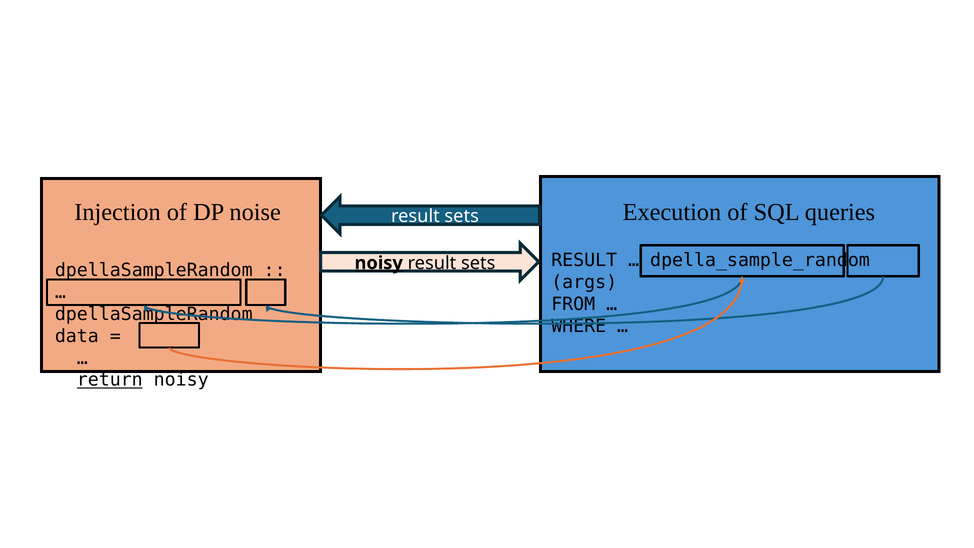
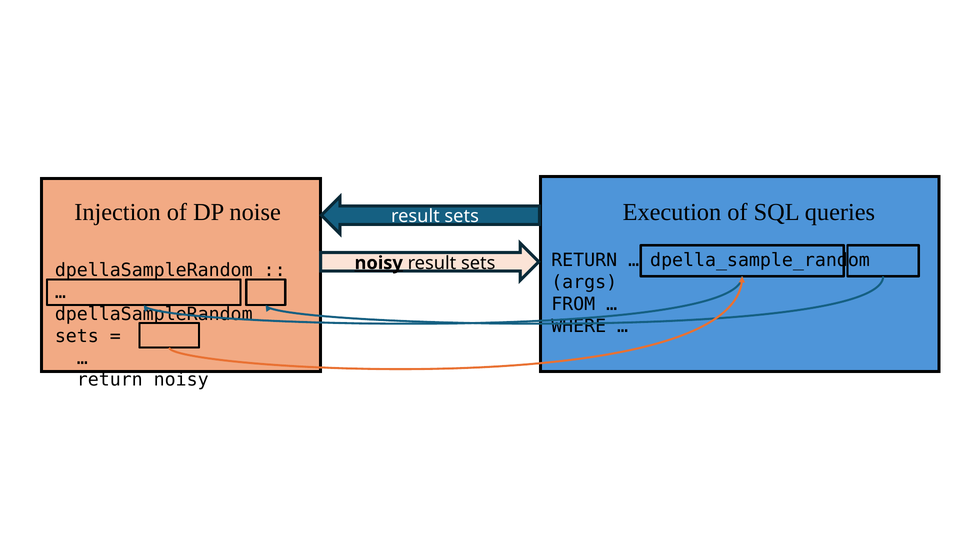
sets RESULT: RESULT -> RETURN
data at (77, 336): data -> sets
return at (110, 380) underline: present -> none
